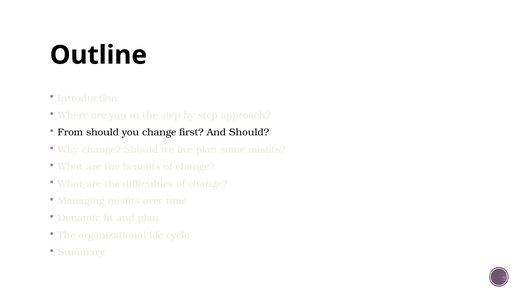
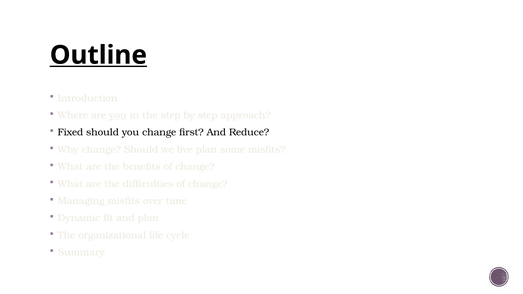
Outline underline: none -> present
From: From -> Fixed
And Should: Should -> Reduce
